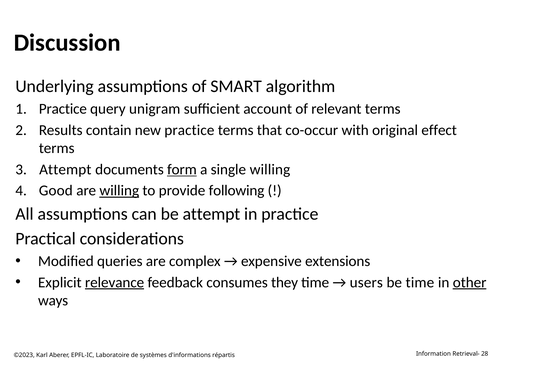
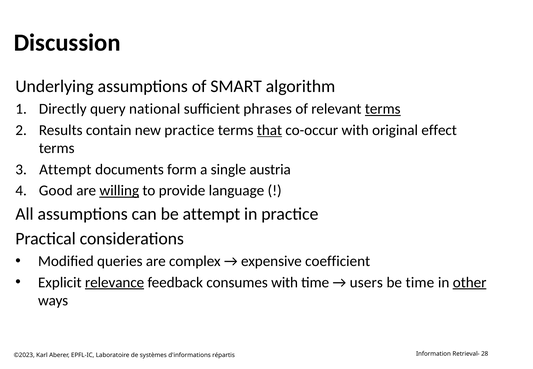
Practice at (63, 109): Practice -> Directly
unigram: unigram -> national
account: account -> phrases
terms at (383, 109) underline: none -> present
that underline: none -> present
form underline: present -> none
single willing: willing -> austria
following: following -> language
extensions: extensions -> coefficient
consumes they: they -> with
